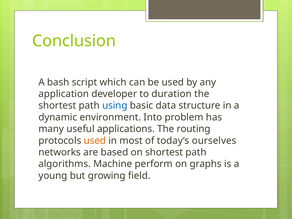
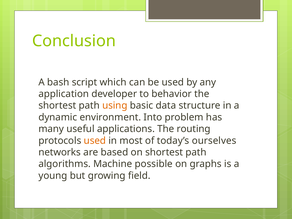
duration: duration -> behavior
using colour: blue -> orange
perform: perform -> possible
